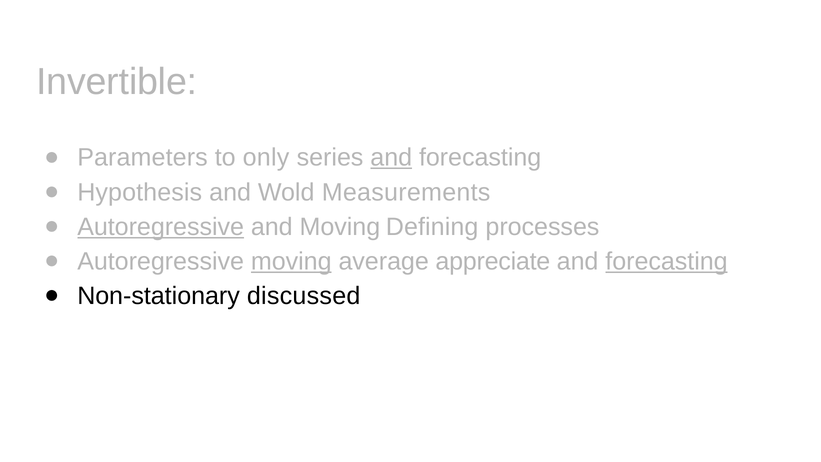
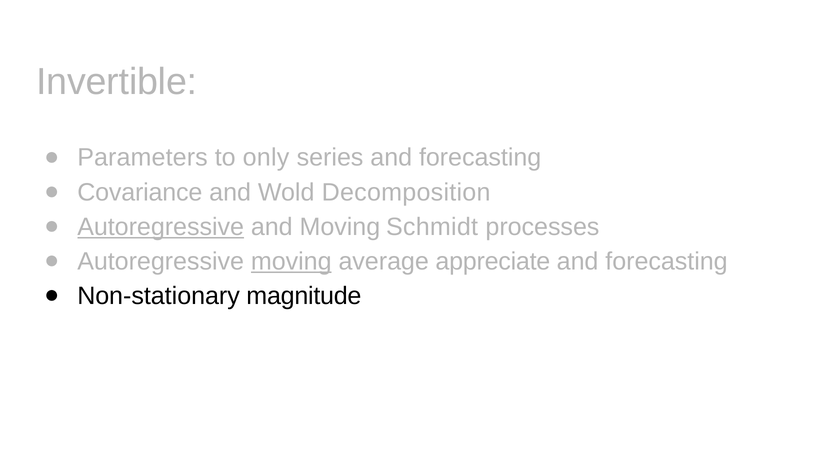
and at (391, 158) underline: present -> none
Hypothesis: Hypothesis -> Covariance
Measurements: Measurements -> Decomposition
Defining: Defining -> Schmidt
forecasting at (667, 261) underline: present -> none
discussed: discussed -> magnitude
